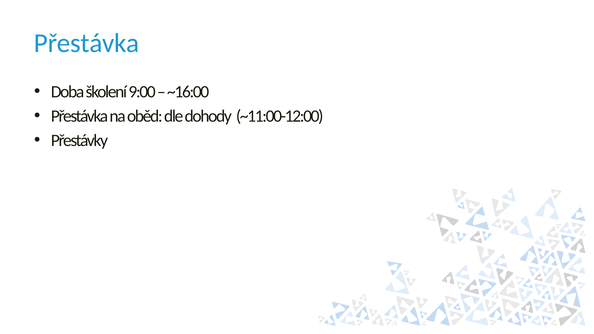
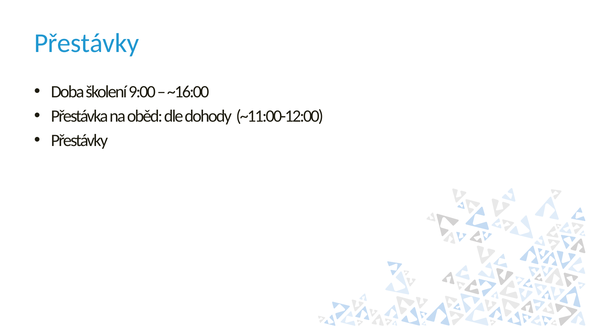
Přestávka at (87, 43): Přestávka -> Přestávky
